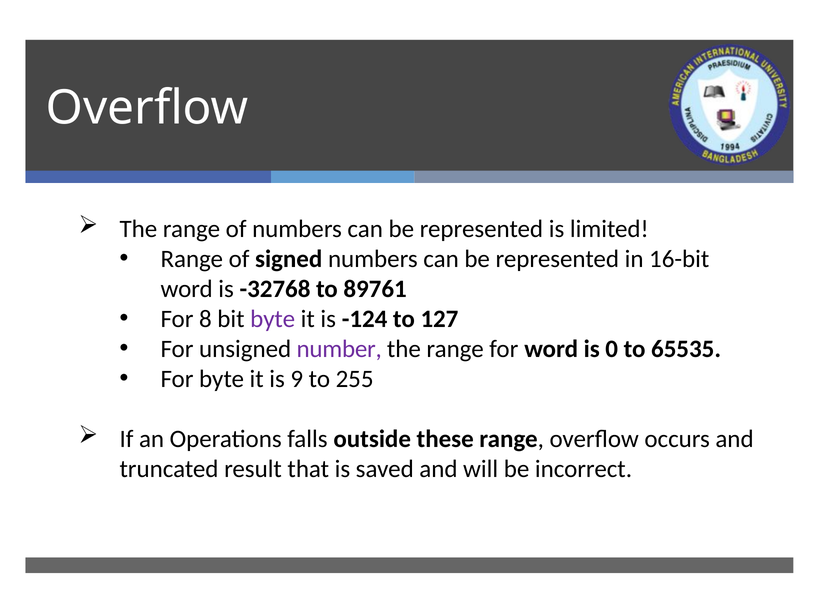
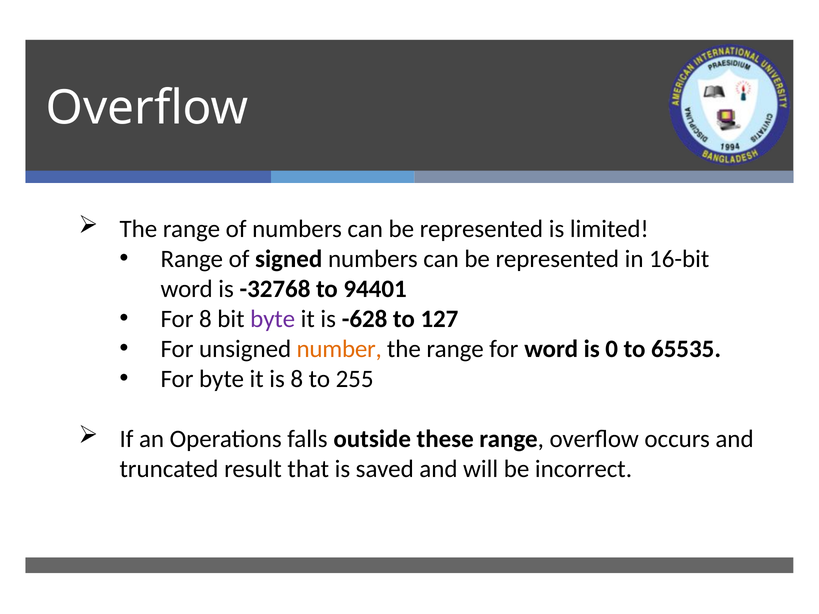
89761: 89761 -> 94401
-124: -124 -> -628
number colour: purple -> orange
is 9: 9 -> 8
